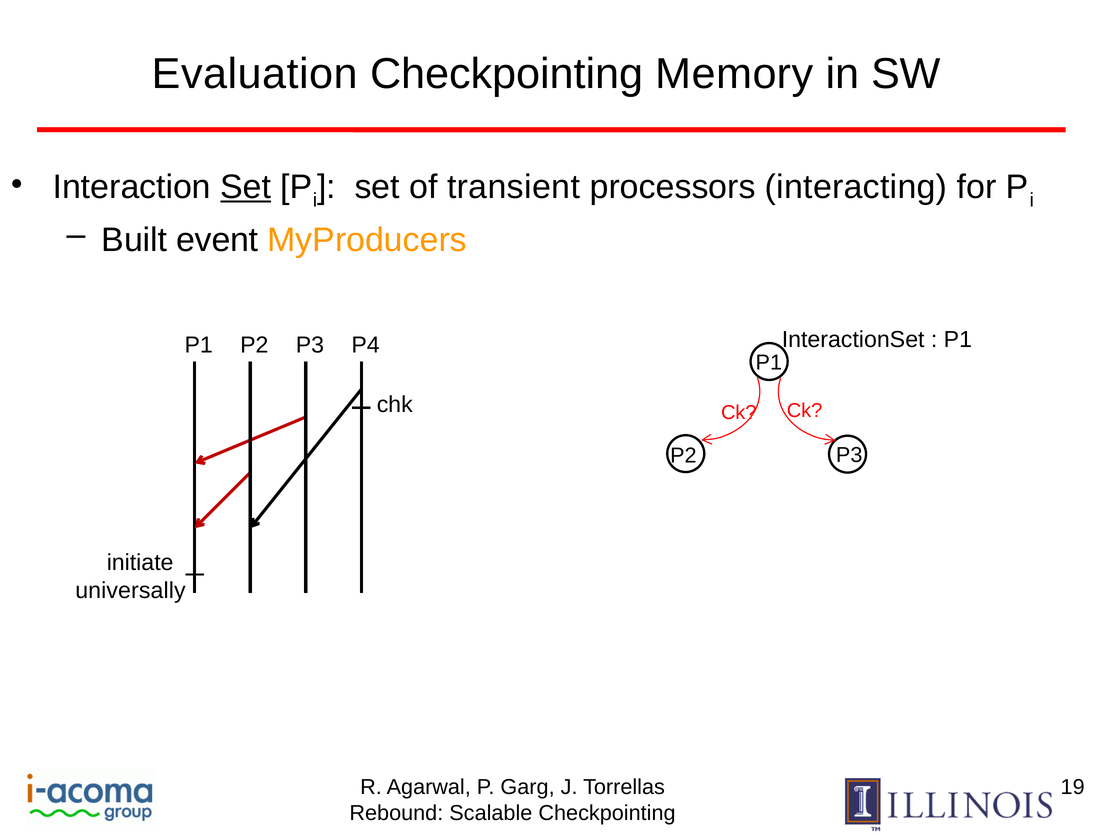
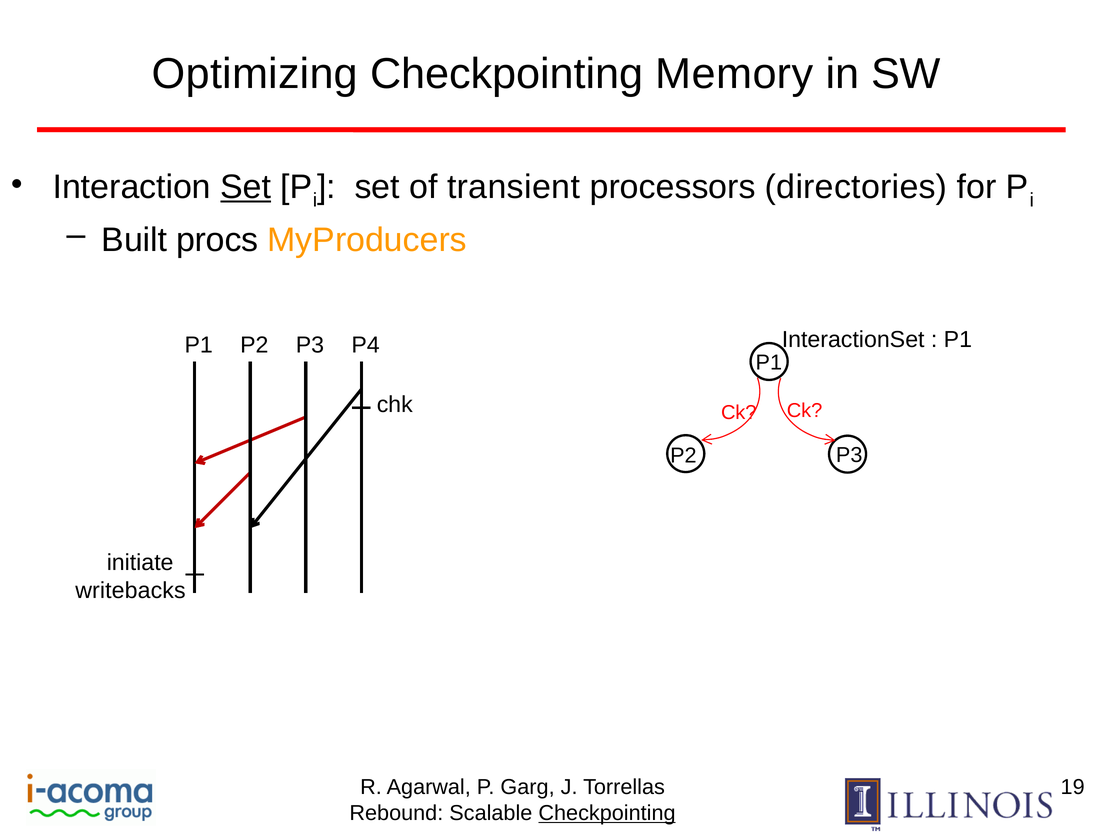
Evaluation: Evaluation -> Optimizing
interacting: interacting -> directories
event: event -> procs
universally: universally -> writebacks
Checkpointing at (607, 813) underline: none -> present
